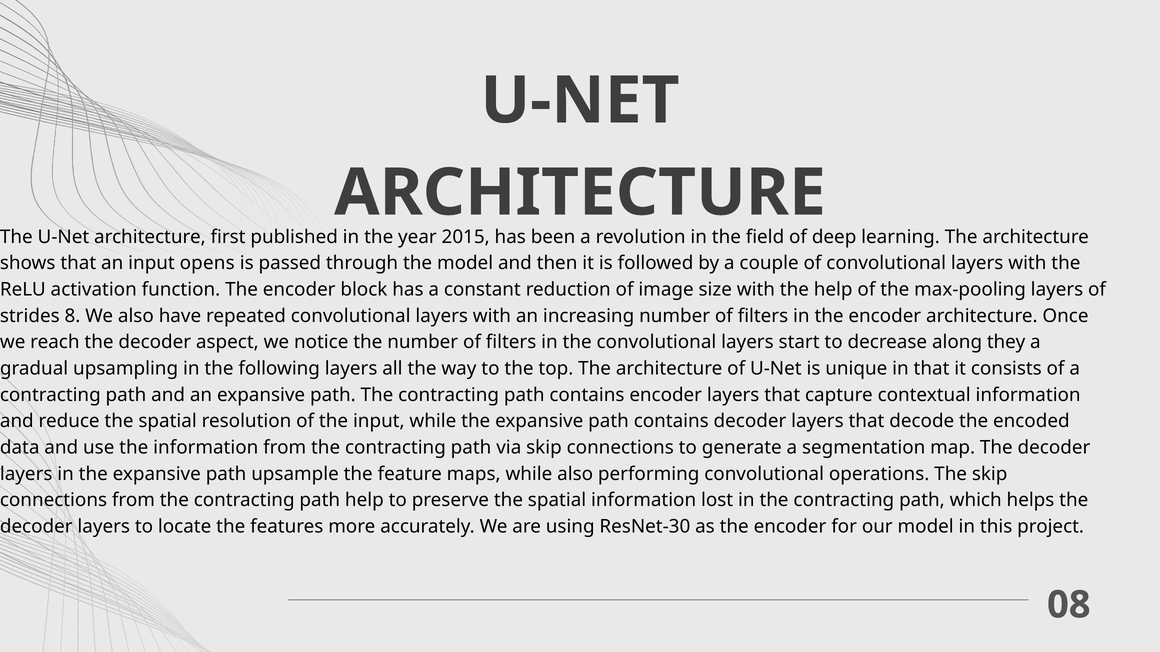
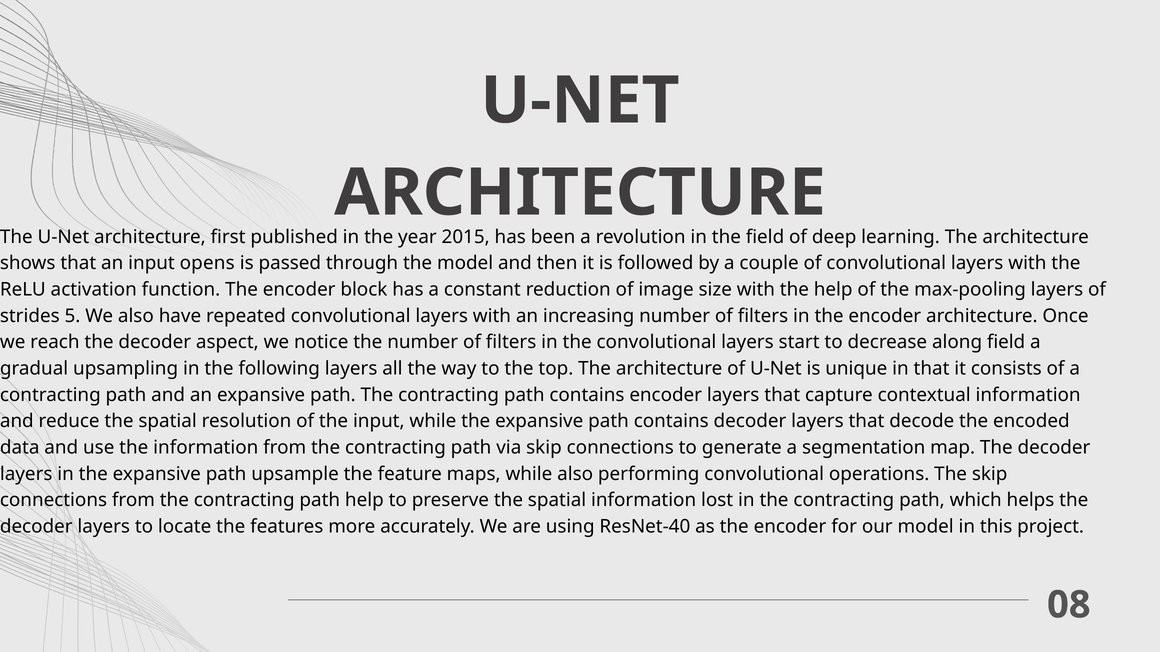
8: 8 -> 5
along they: they -> field
ResNet-30: ResNet-30 -> ResNet-40
